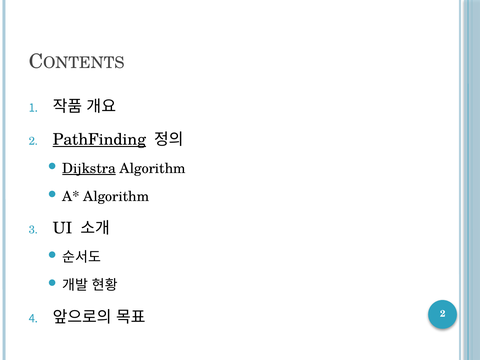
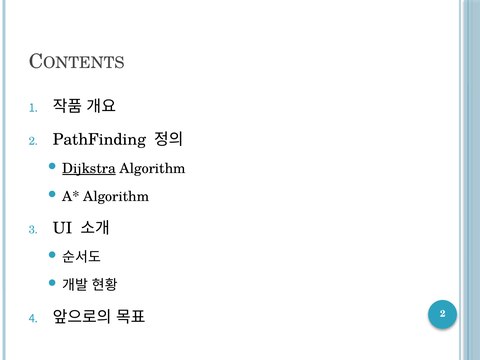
PathFinding underline: present -> none
